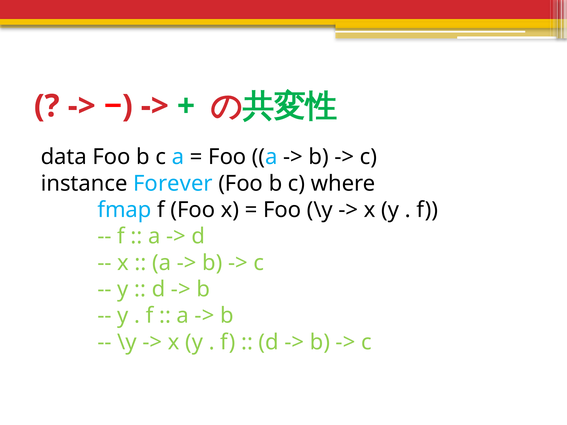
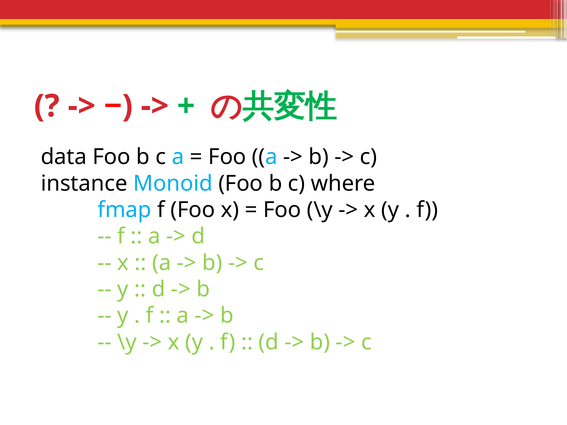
Forever: Forever -> Monoid
